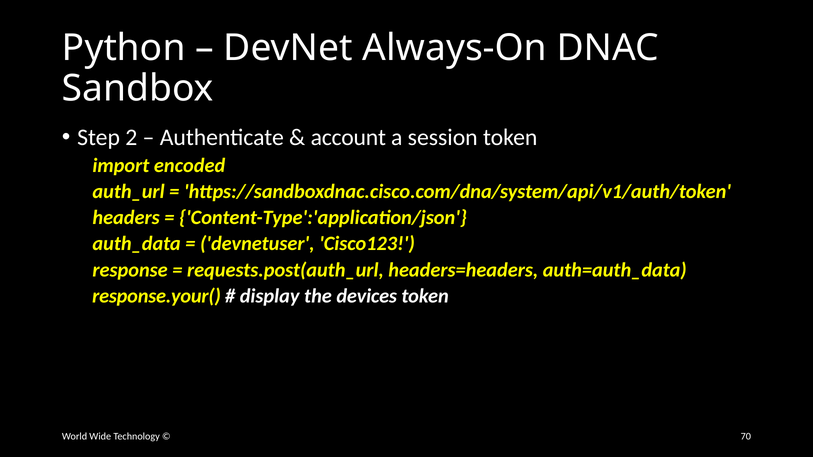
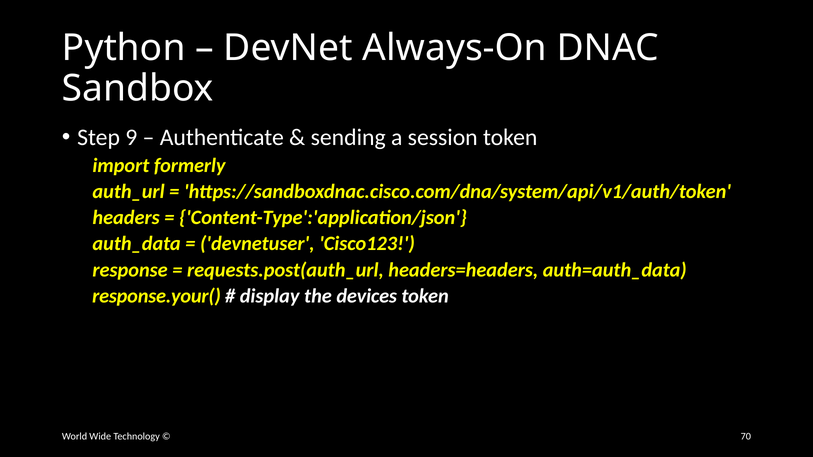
2: 2 -> 9
account: account -> sending
encoded: encoded -> formerly
